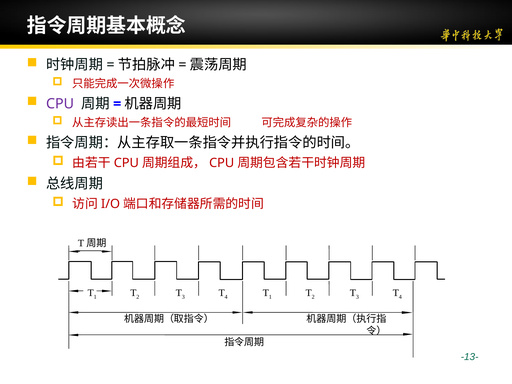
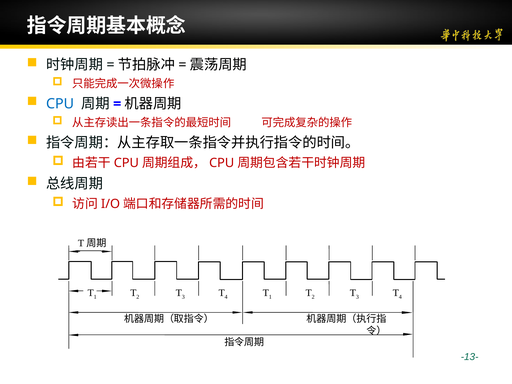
CPU colour: purple -> blue
